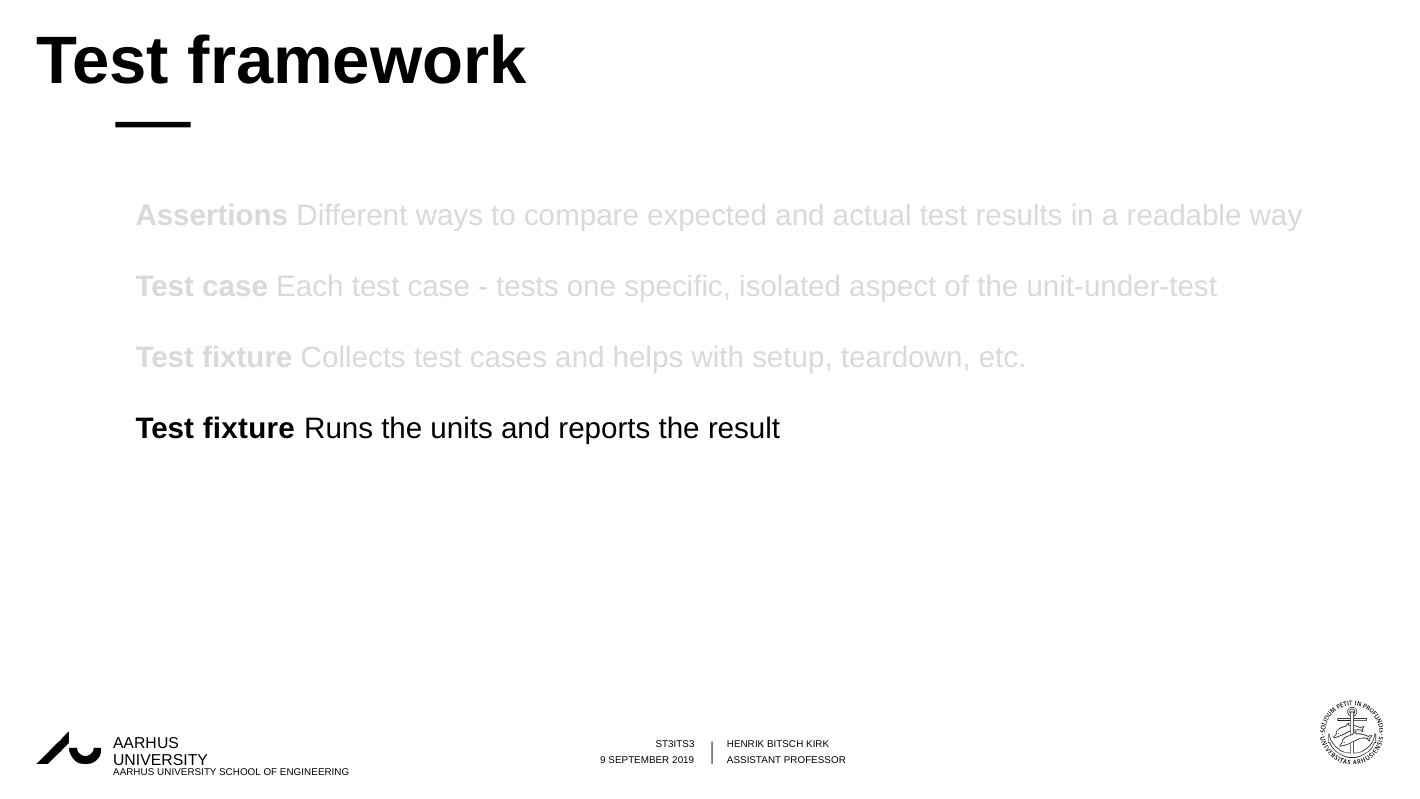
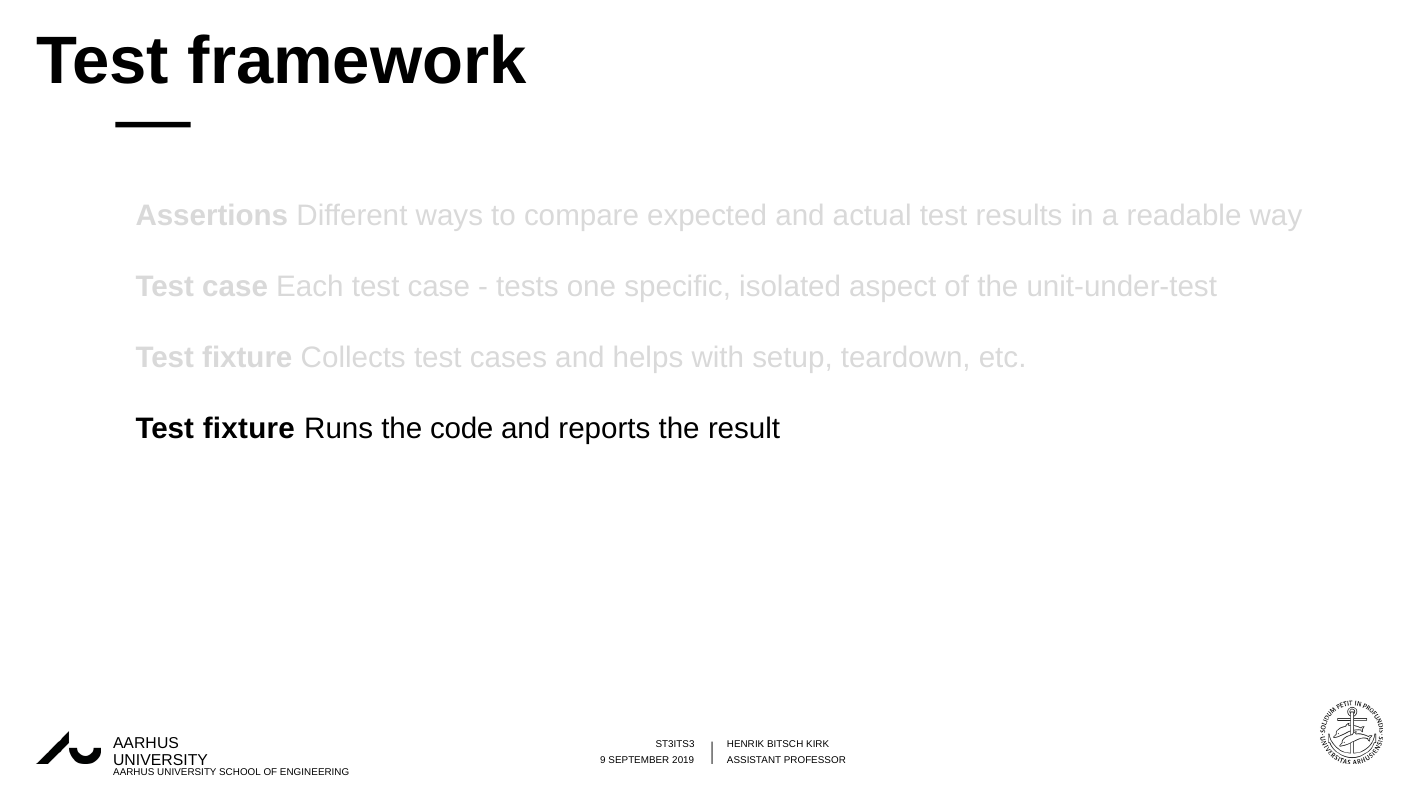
units: units -> code
